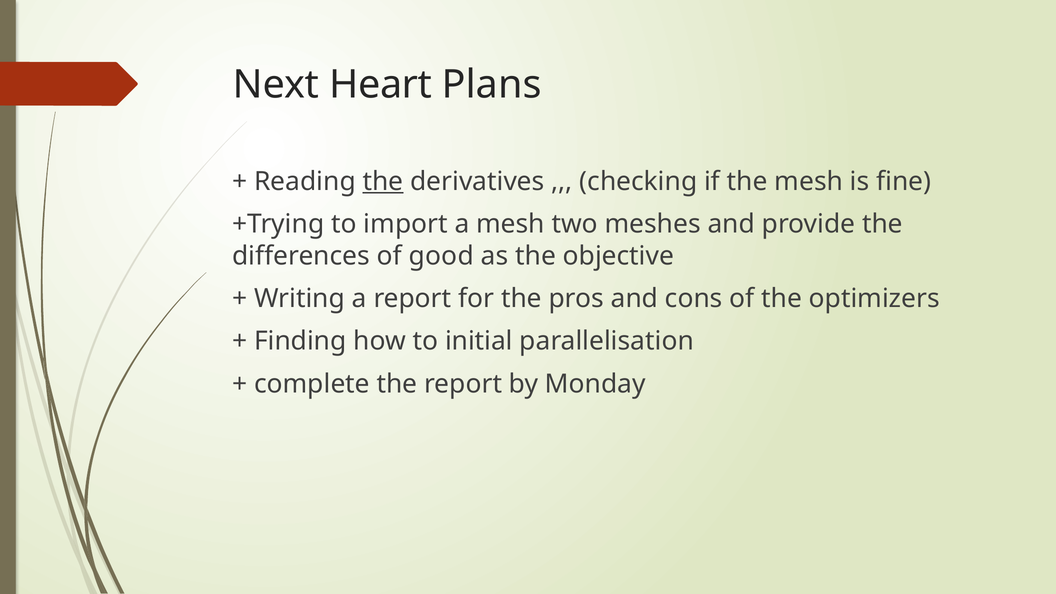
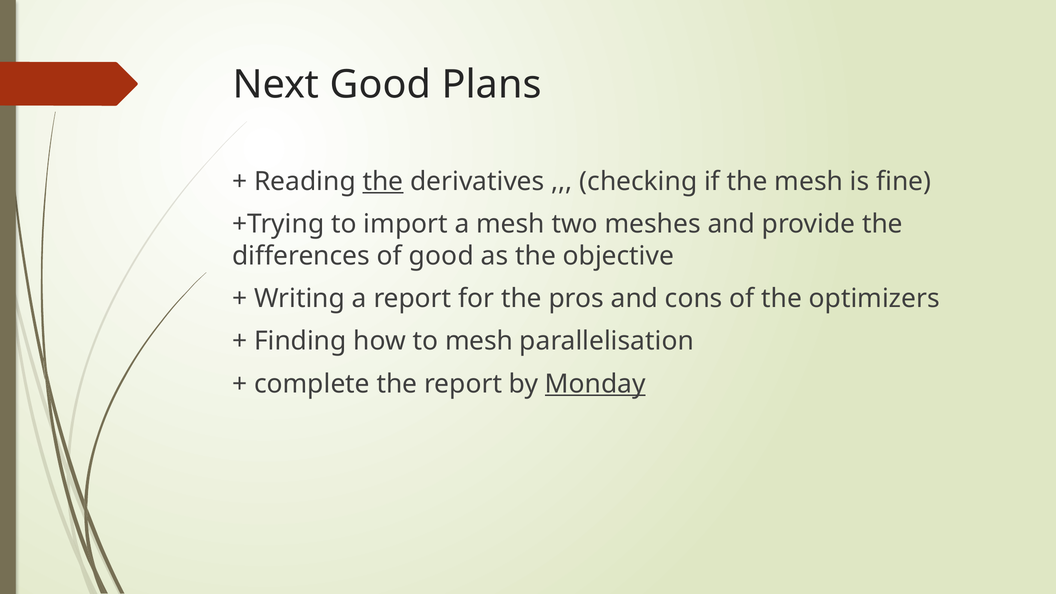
Next Heart: Heart -> Good
to initial: initial -> mesh
Monday underline: none -> present
